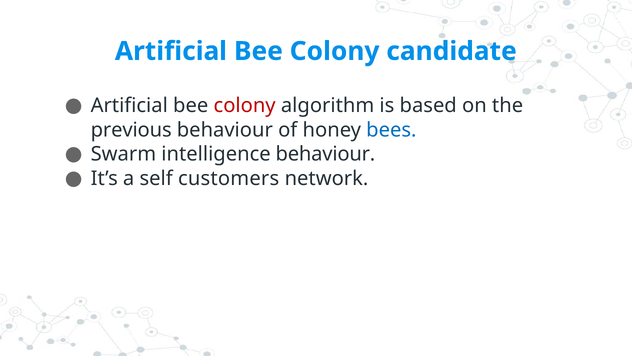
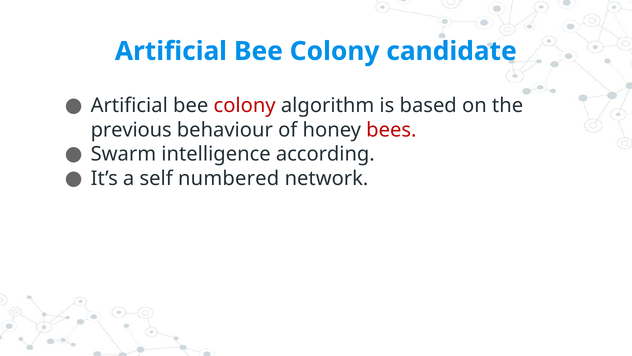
bees colour: blue -> red
intelligence behaviour: behaviour -> according
customers: customers -> numbered
